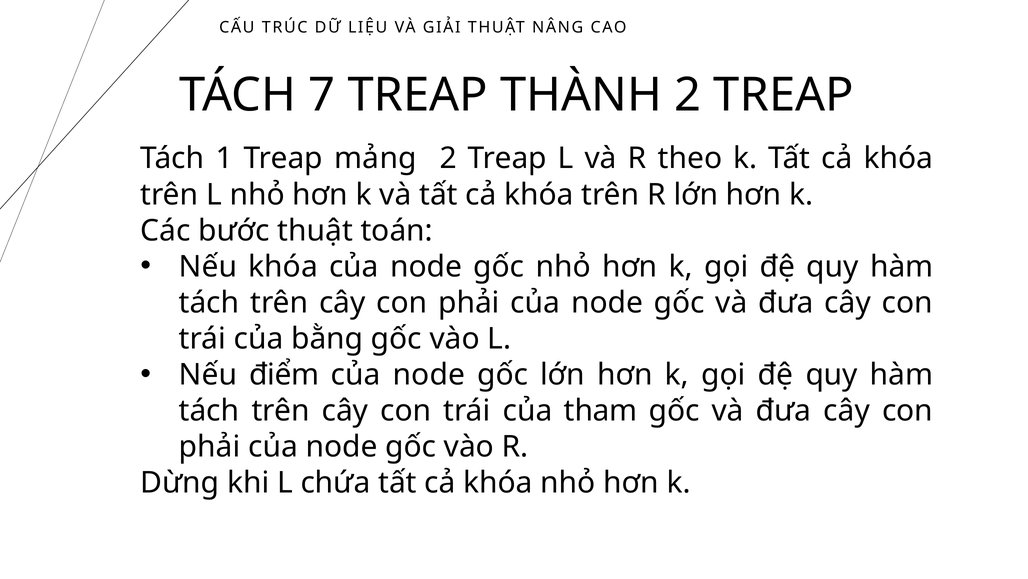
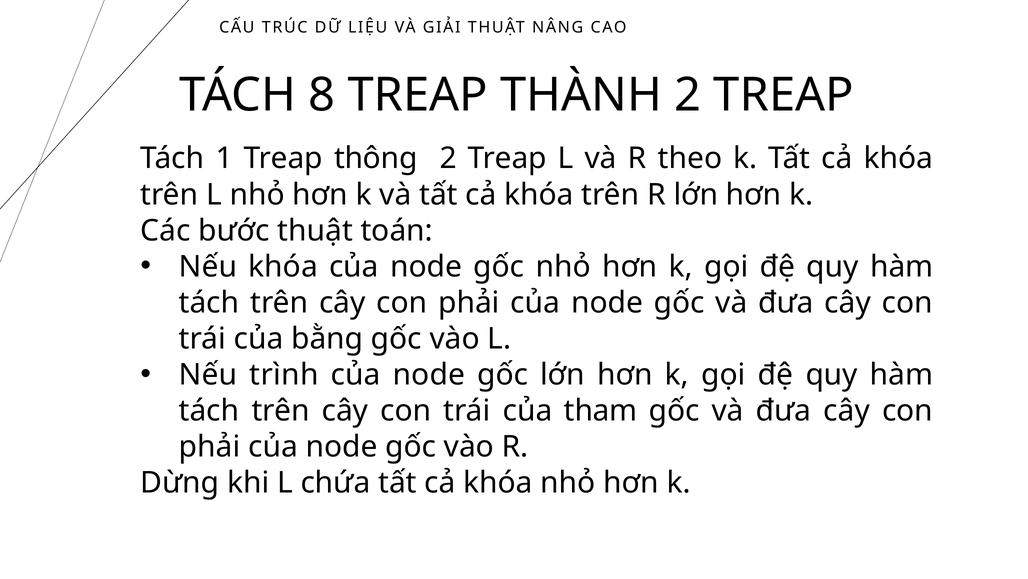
7: 7 -> 8
mảng: mảng -> thông
điểm: điểm -> trình
